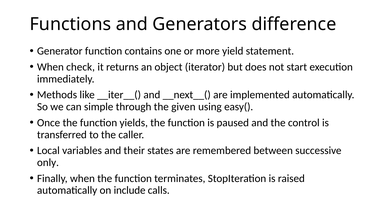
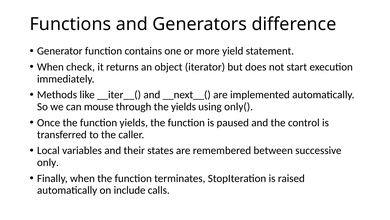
simple: simple -> mouse
the given: given -> yields
easy(: easy( -> only(
